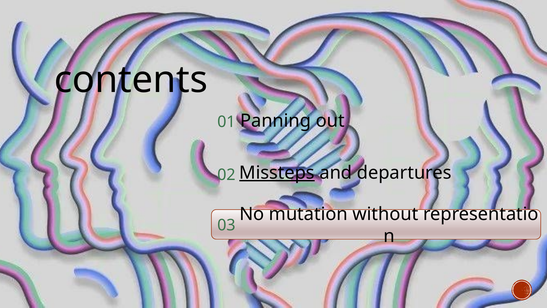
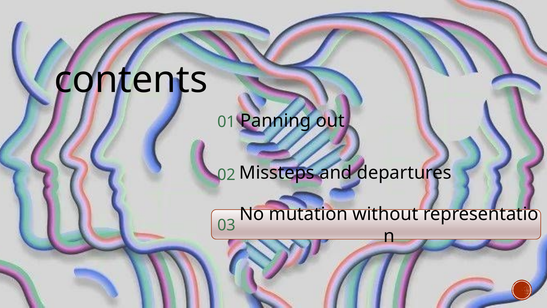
Missteps underline: present -> none
